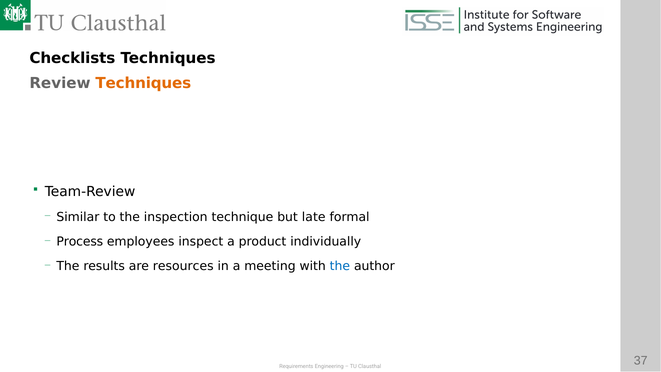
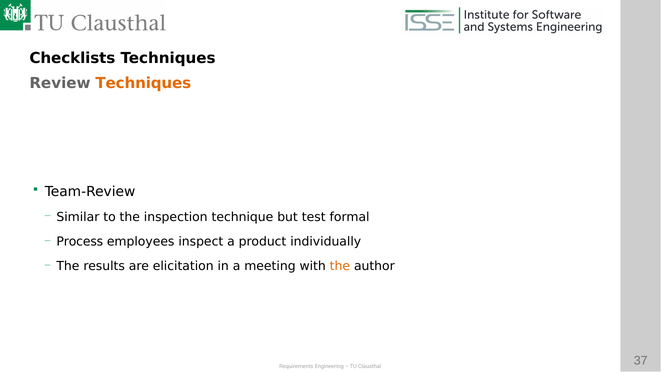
late: late -> test
resources: resources -> elicitation
the at (340, 266) colour: blue -> orange
